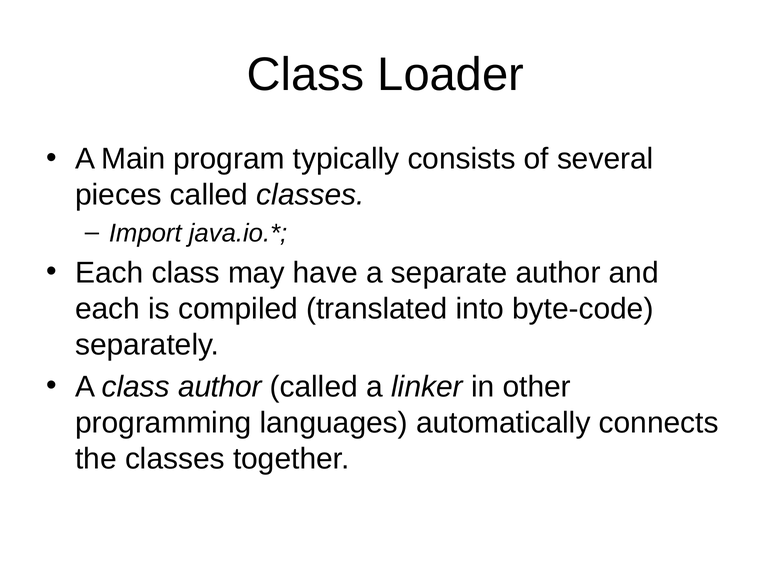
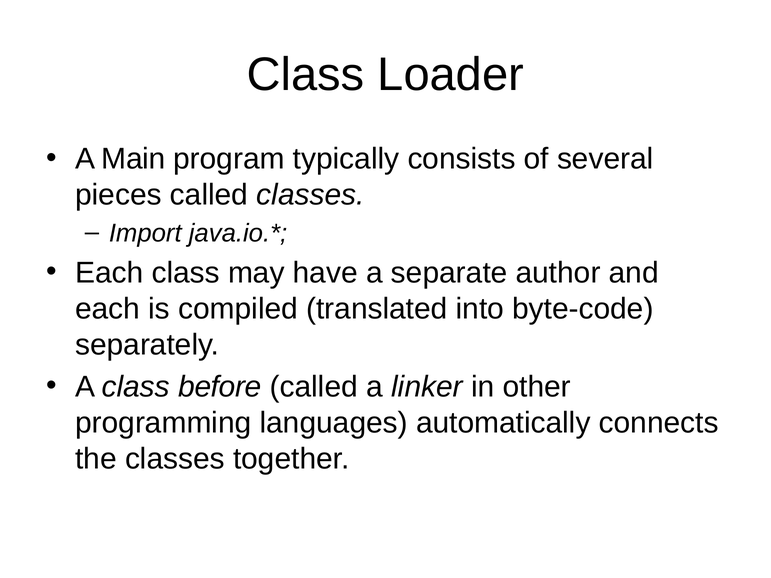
class author: author -> before
